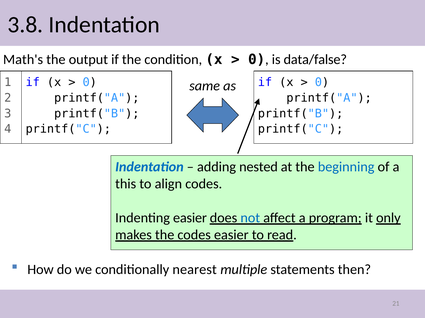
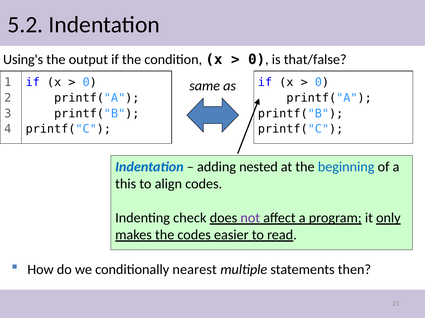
3.8: 3.8 -> 5.2
Math's: Math's -> Using's
data/false: data/false -> that/false
Indenting easier: easier -> check
not colour: blue -> purple
